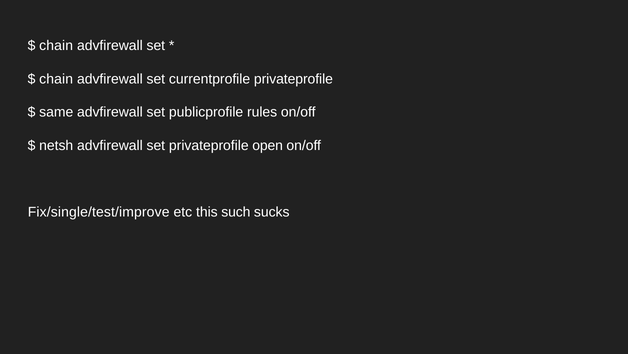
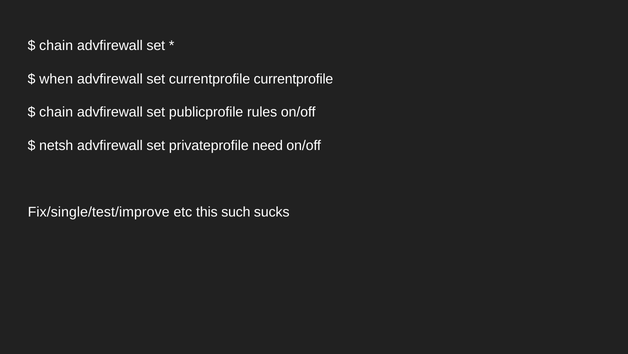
chain at (56, 79): chain -> when
currentprofile privateprofile: privateprofile -> currentprofile
same at (56, 112): same -> chain
open: open -> need
